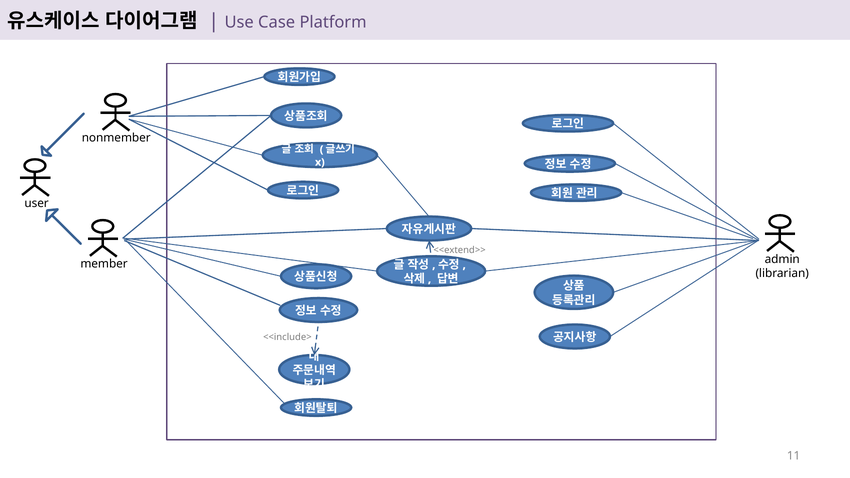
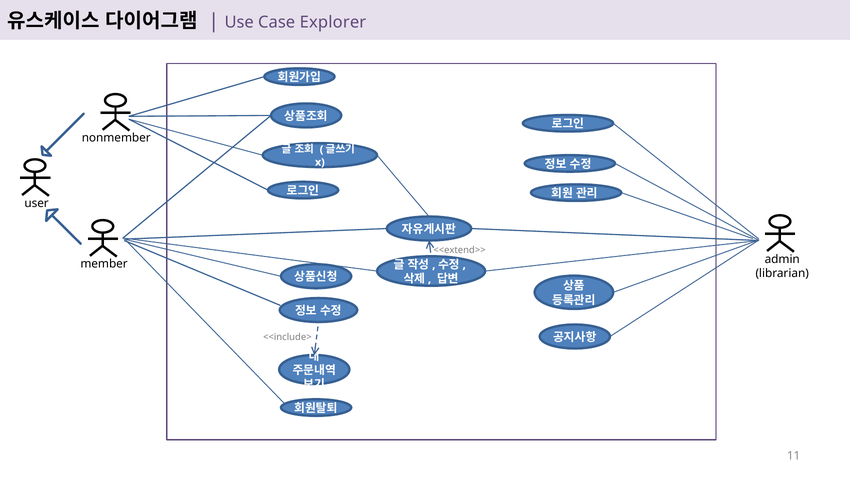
Platform: Platform -> Explorer
